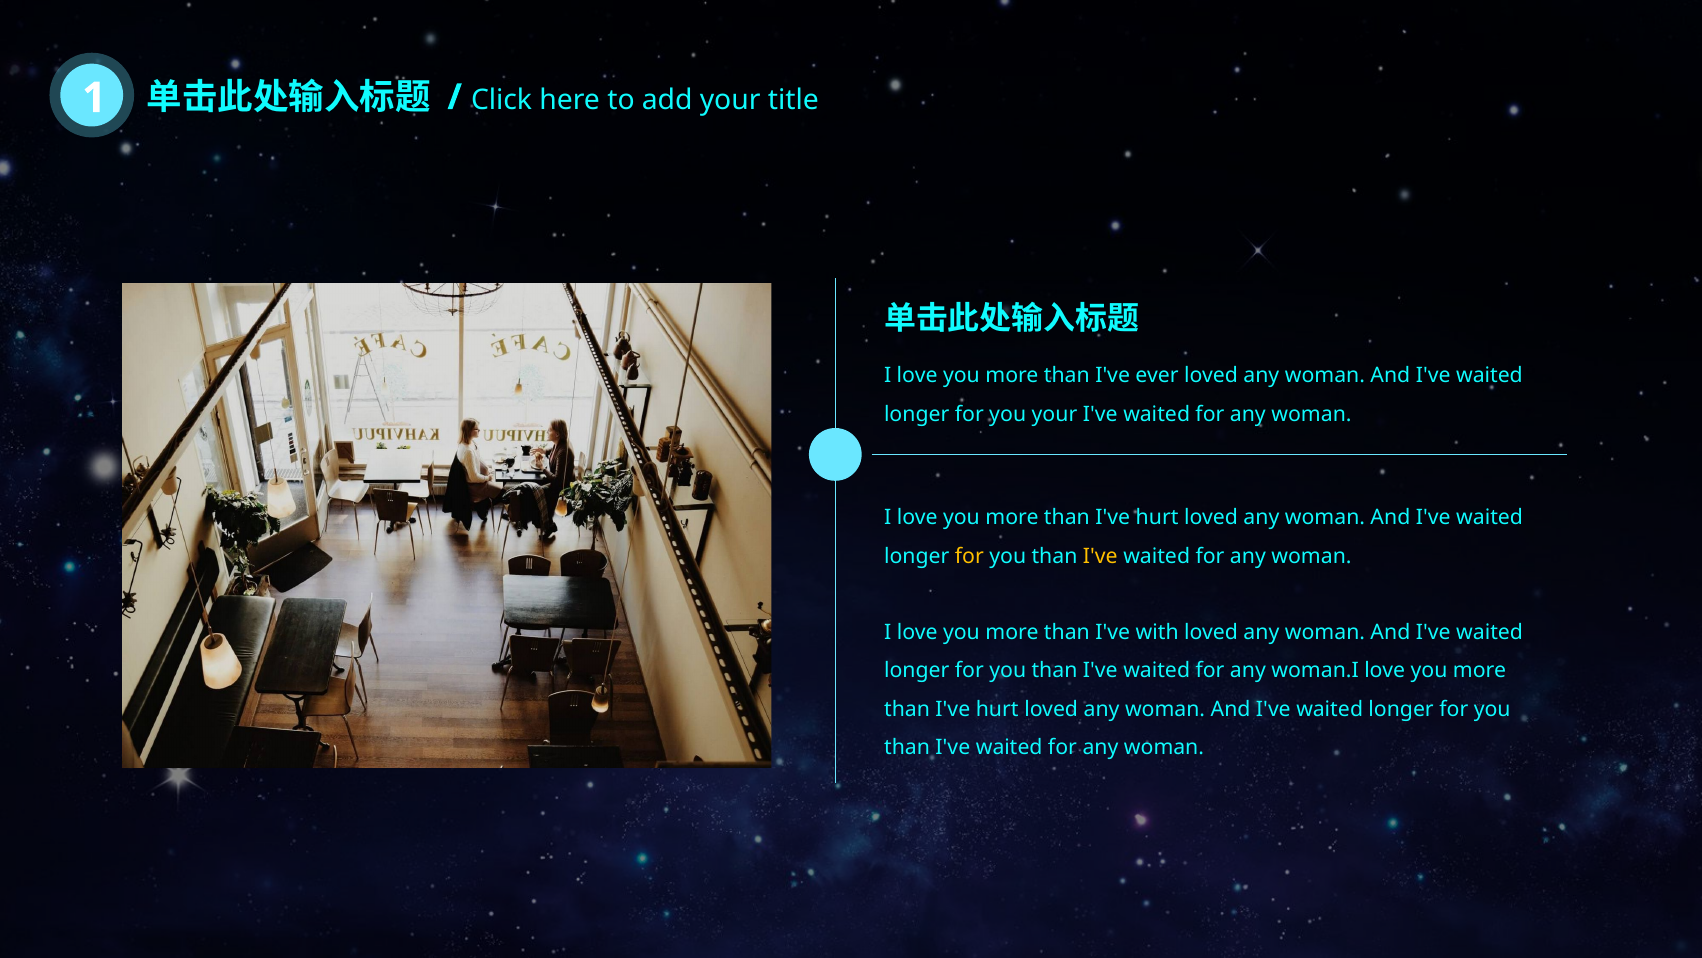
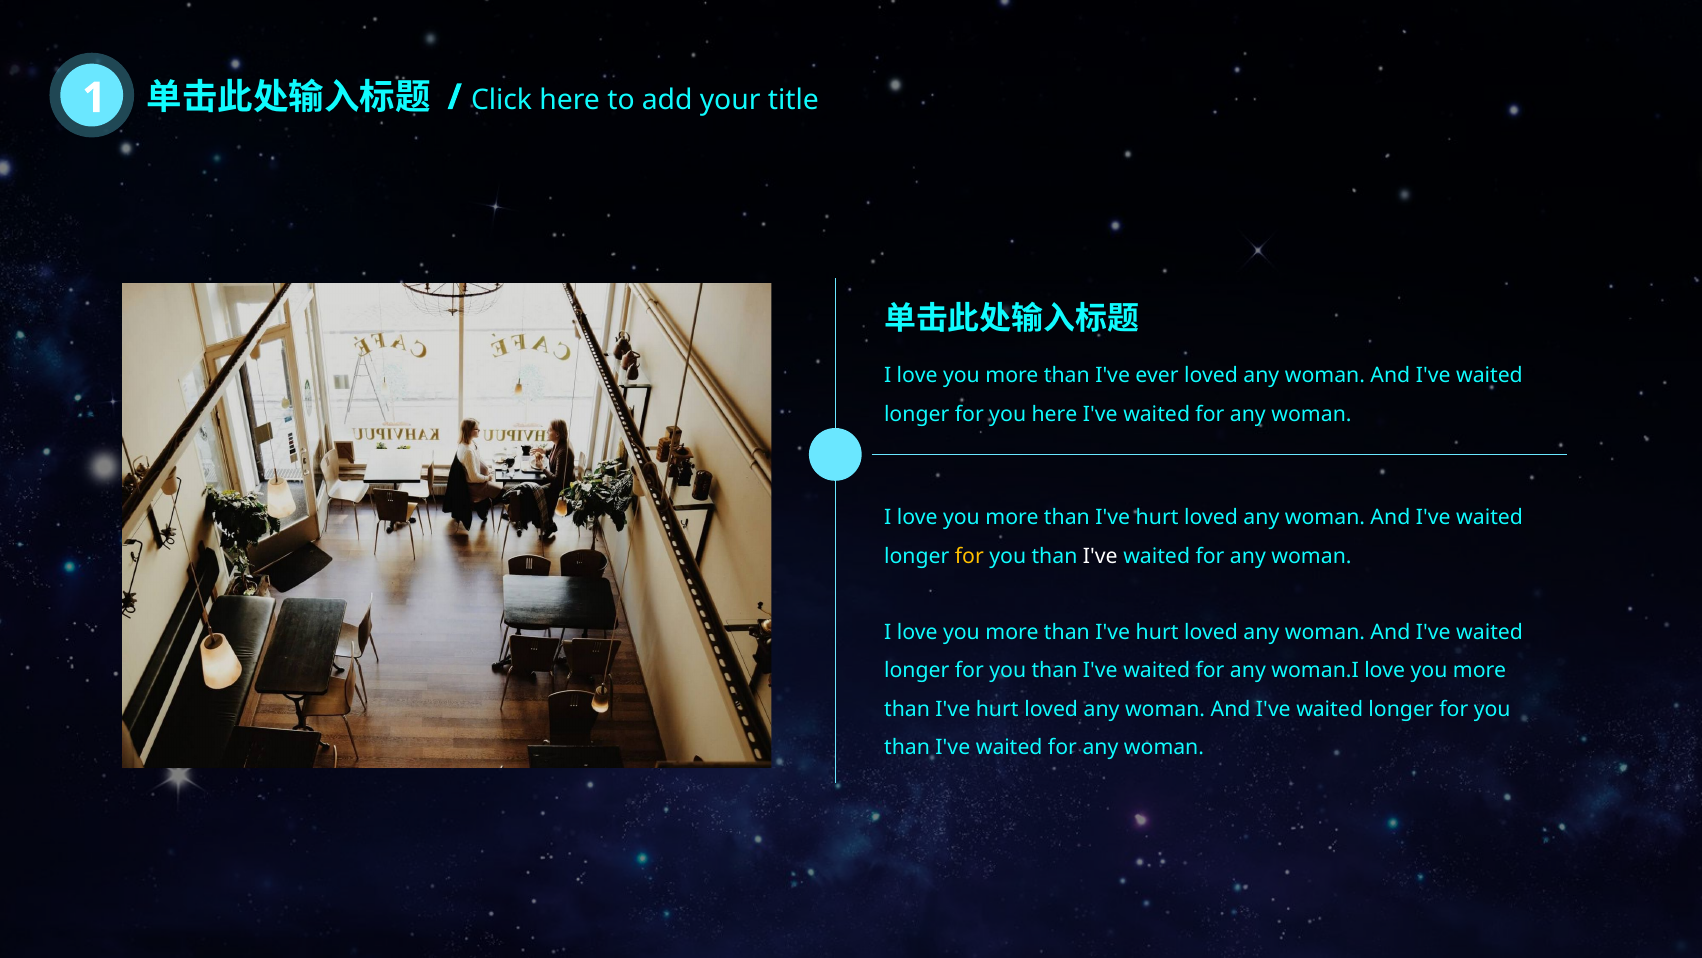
you your: your -> here
I've at (1100, 556) colour: yellow -> white
with at (1157, 632): with -> hurt
